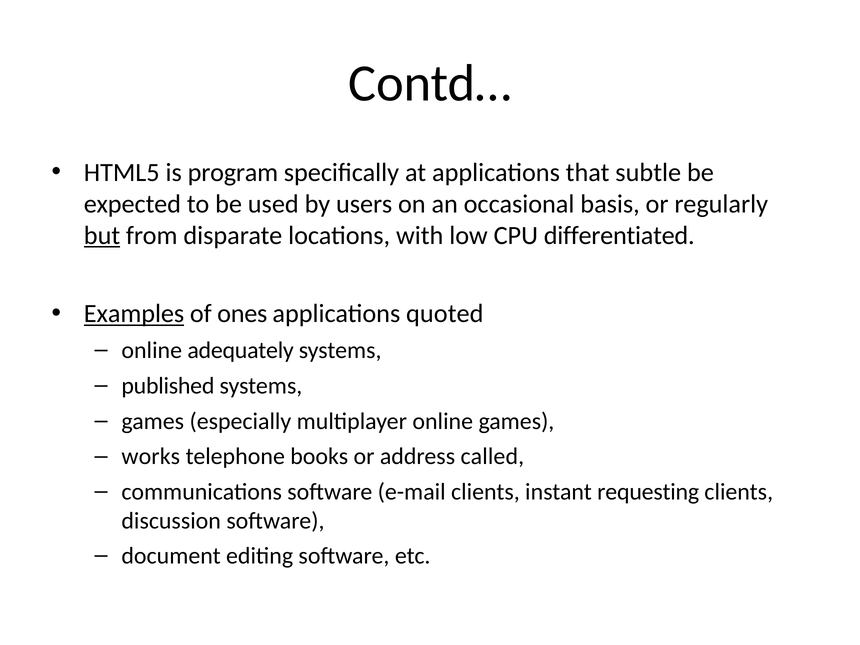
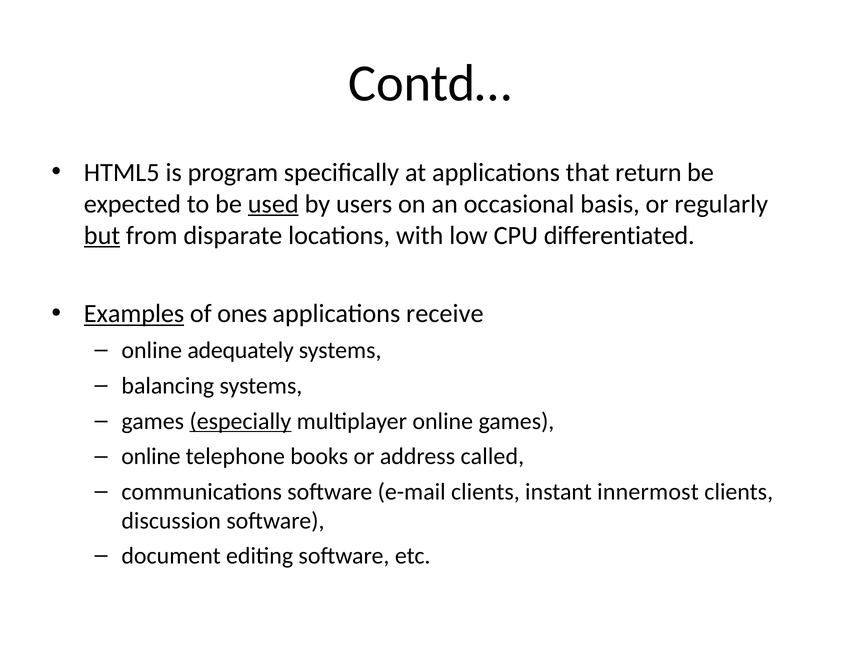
subtle: subtle -> return
used underline: none -> present
quoted: quoted -> receive
published: published -> balancing
especially underline: none -> present
works at (151, 457): works -> online
requesting: requesting -> innermost
